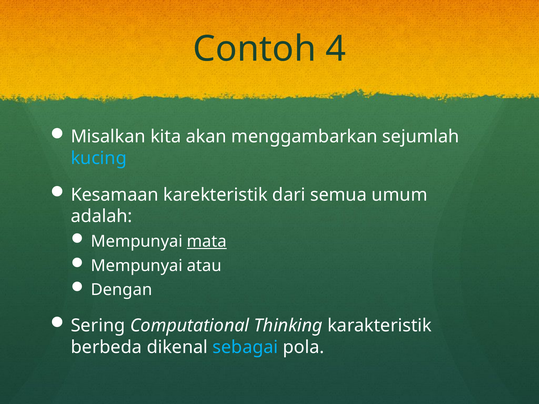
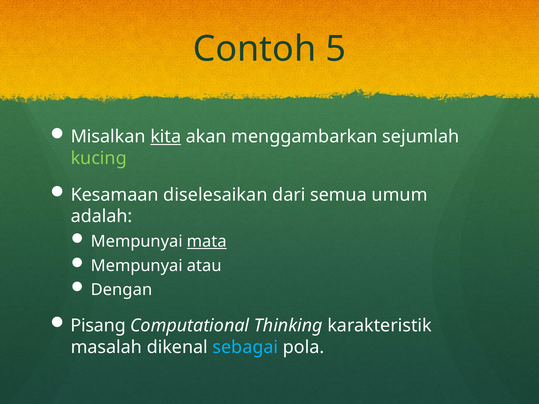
4: 4 -> 5
kita underline: none -> present
kucing colour: light blue -> light green
karekteristik: karekteristik -> diselesaikan
Sering: Sering -> Pisang
berbeda: berbeda -> masalah
